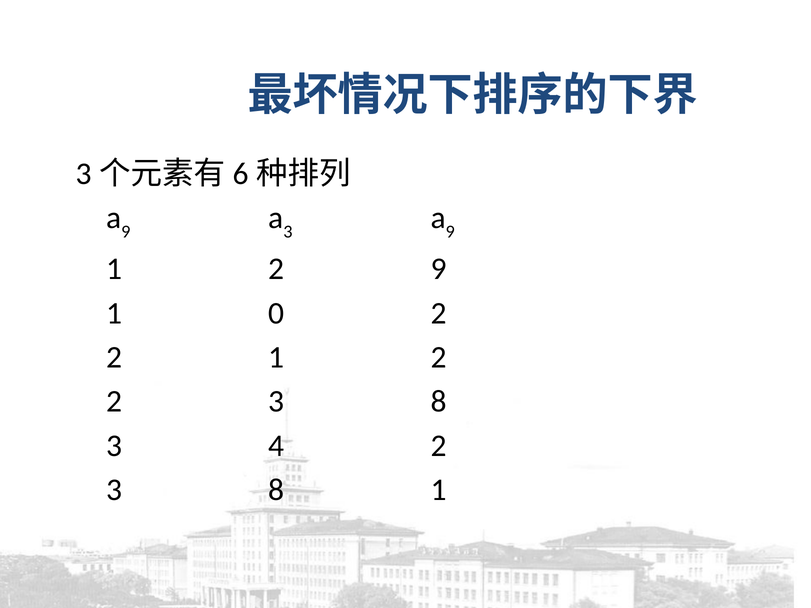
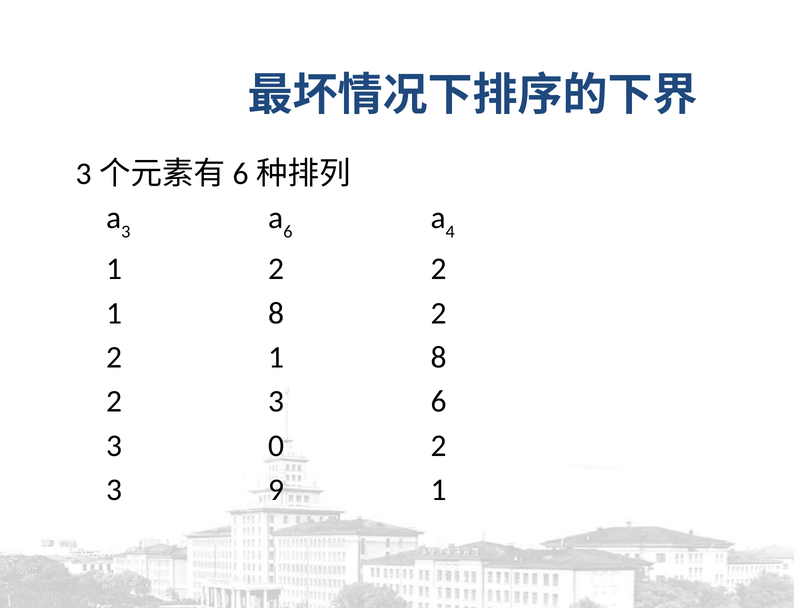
9 at (126, 232): 9 -> 3
3 at (288, 232): 3 -> 6
9 at (450, 232): 9 -> 4
1 2 9: 9 -> 2
0 at (276, 313): 0 -> 8
2 at (439, 357): 2 -> 8
8 at (439, 402): 8 -> 6
4: 4 -> 0
8 at (276, 490): 8 -> 9
